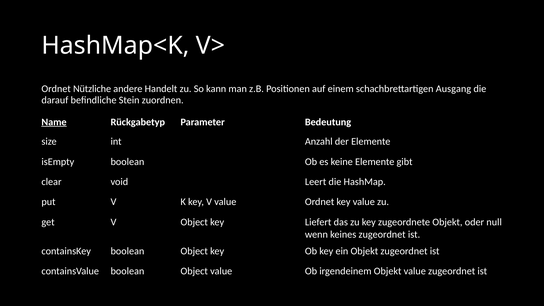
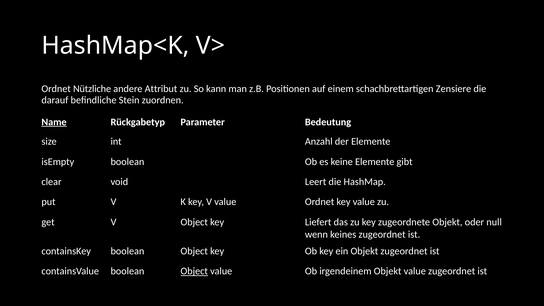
Handelt: Handelt -> Attribut
Ausgang: Ausgang -> Zensiere
Object at (194, 271) underline: none -> present
